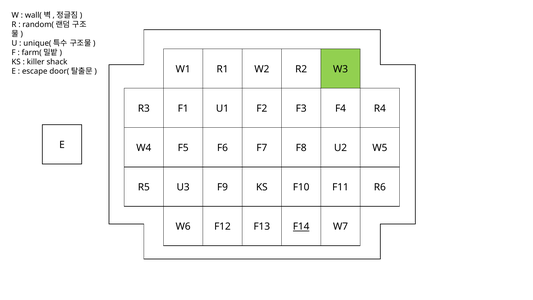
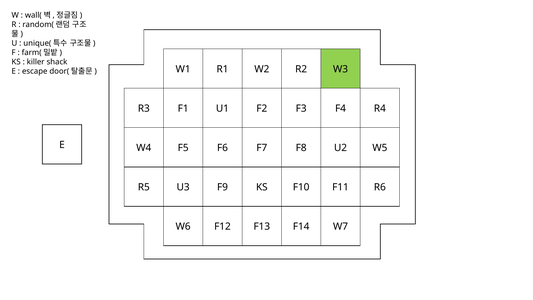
F14 underline: present -> none
